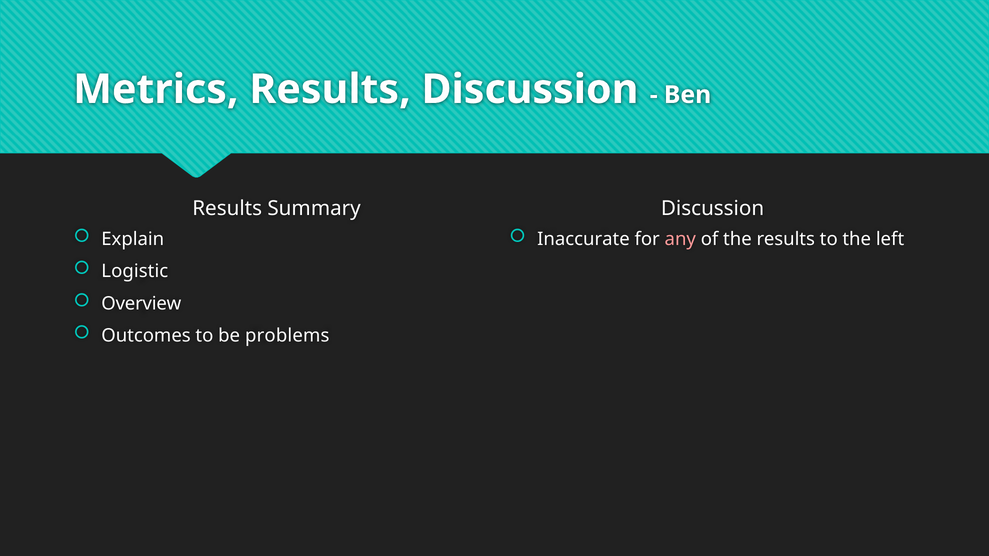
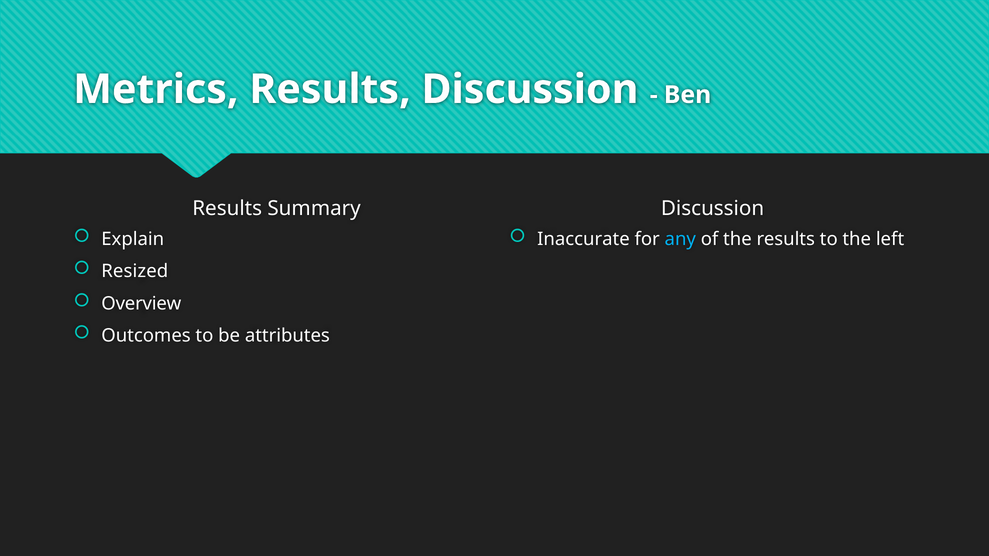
any colour: pink -> light blue
Logistic: Logistic -> Resized
problems: problems -> attributes
